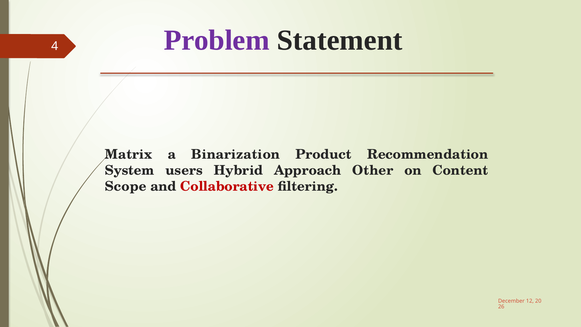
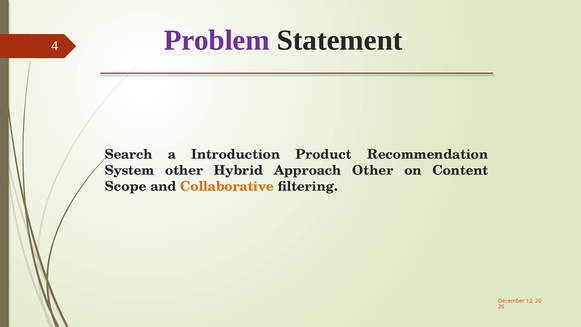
Matrix: Matrix -> Search
Binarization: Binarization -> Introduction
System users: users -> other
Collaborative colour: red -> orange
